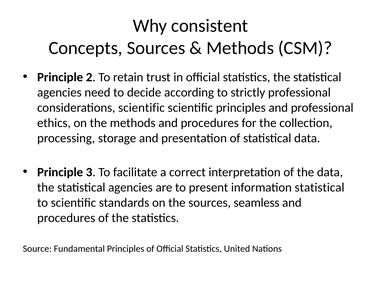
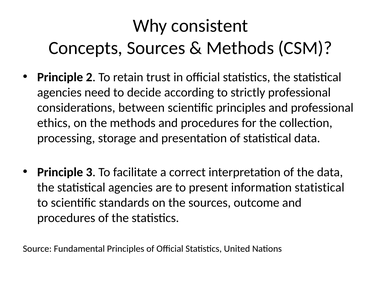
considerations scientific: scientific -> between
seamless: seamless -> outcome
